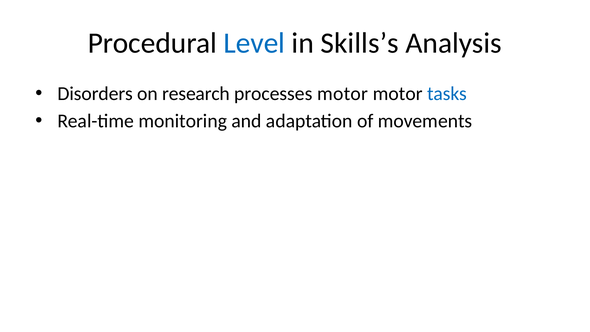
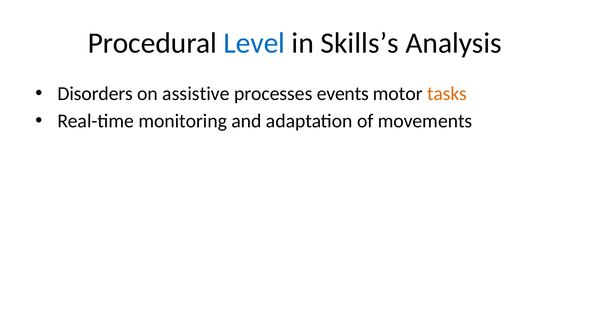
research: research -> assistive
processes motor: motor -> events
tasks colour: blue -> orange
